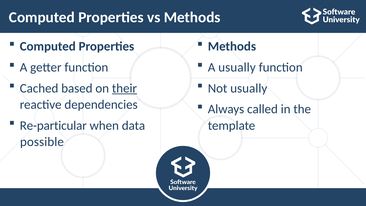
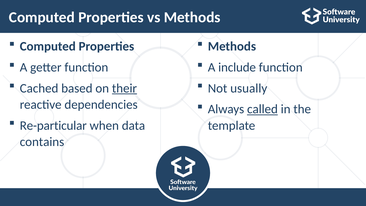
A usually: usually -> include
called underline: none -> present
possible: possible -> contains
